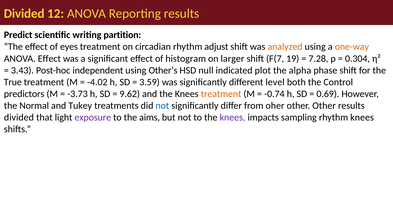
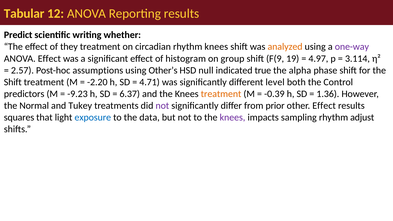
Divided at (24, 13): Divided -> Tabular
partition: partition -> whether
eyes: eyes -> they
rhythm adjust: adjust -> knees
one-way colour: orange -> purple
larger: larger -> group
F(7: F(7 -> F(9
7.28: 7.28 -> 4.97
0.304: 0.304 -> 3.114
3.43: 3.43 -> 2.57
independent: independent -> assumptions
plot: plot -> true
True at (13, 82): True -> Shift
-4.02: -4.02 -> -2.20
3.59: 3.59 -> 4.71
-3.73: -3.73 -> -9.23
9.62: 9.62 -> 6.37
-0.74: -0.74 -> -0.39
0.69: 0.69 -> 1.36
not at (162, 106) colour: blue -> purple
oher: oher -> prior
other Other: Other -> Effect
divided at (19, 117): divided -> squares
exposure colour: purple -> blue
aims: aims -> data
rhythm knees: knees -> adjust
